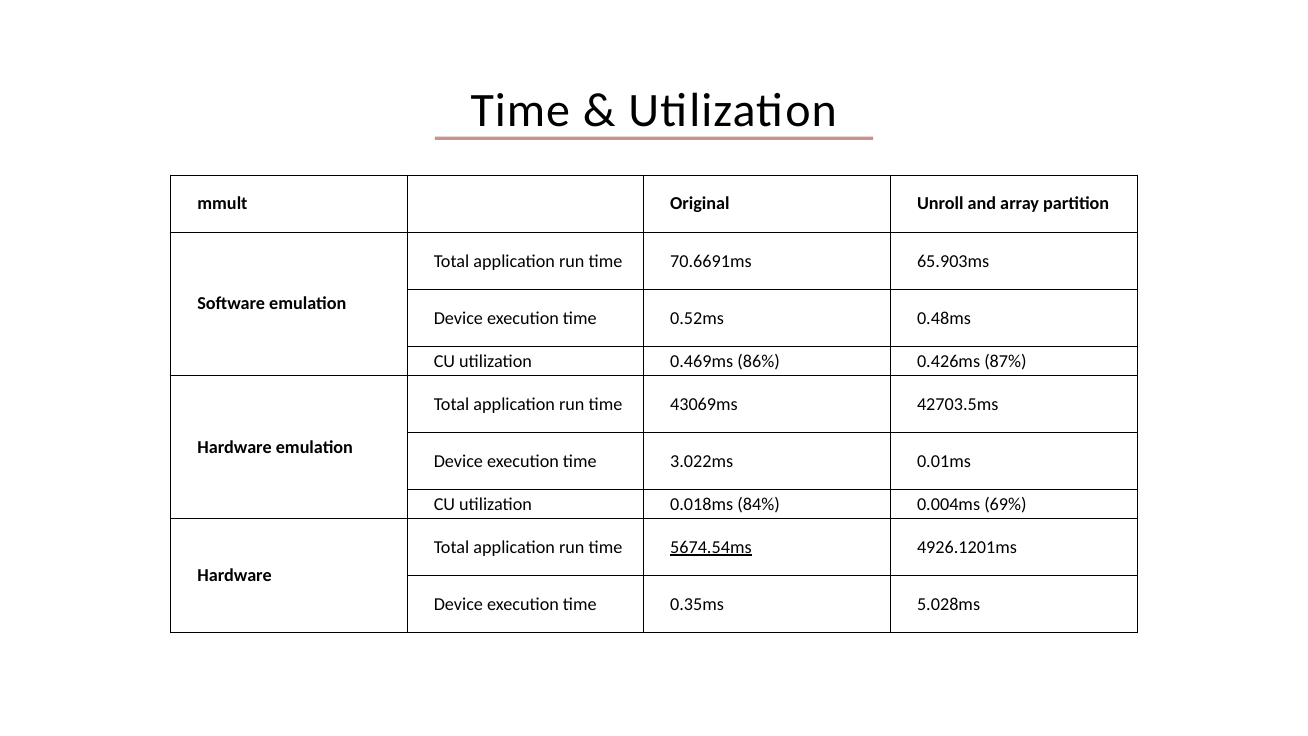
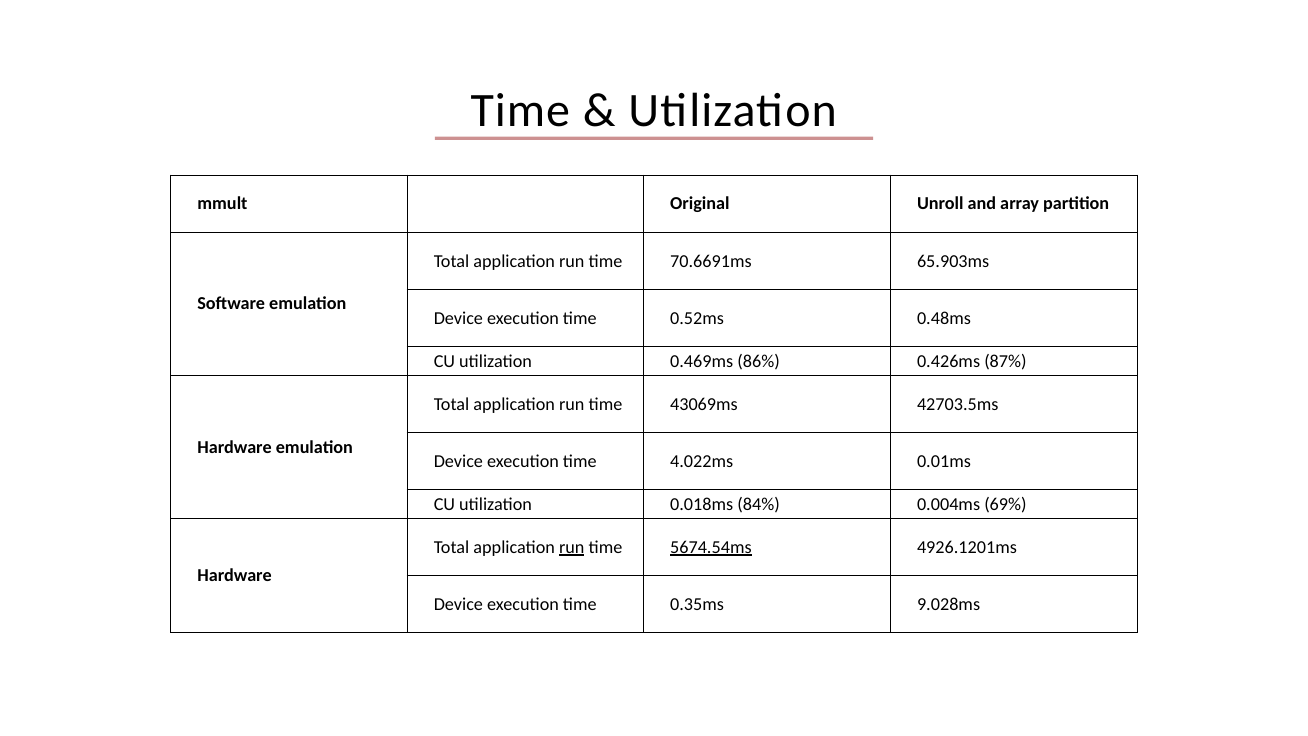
3.022ms: 3.022ms -> 4.022ms
run at (572, 547) underline: none -> present
5.028ms: 5.028ms -> 9.028ms
